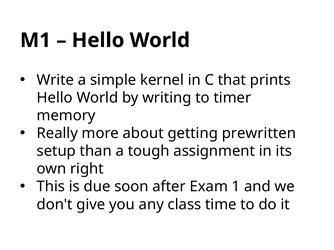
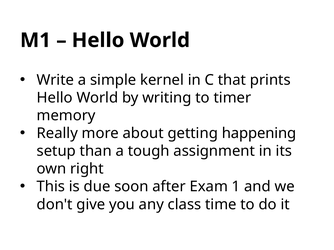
prewritten: prewritten -> happening
